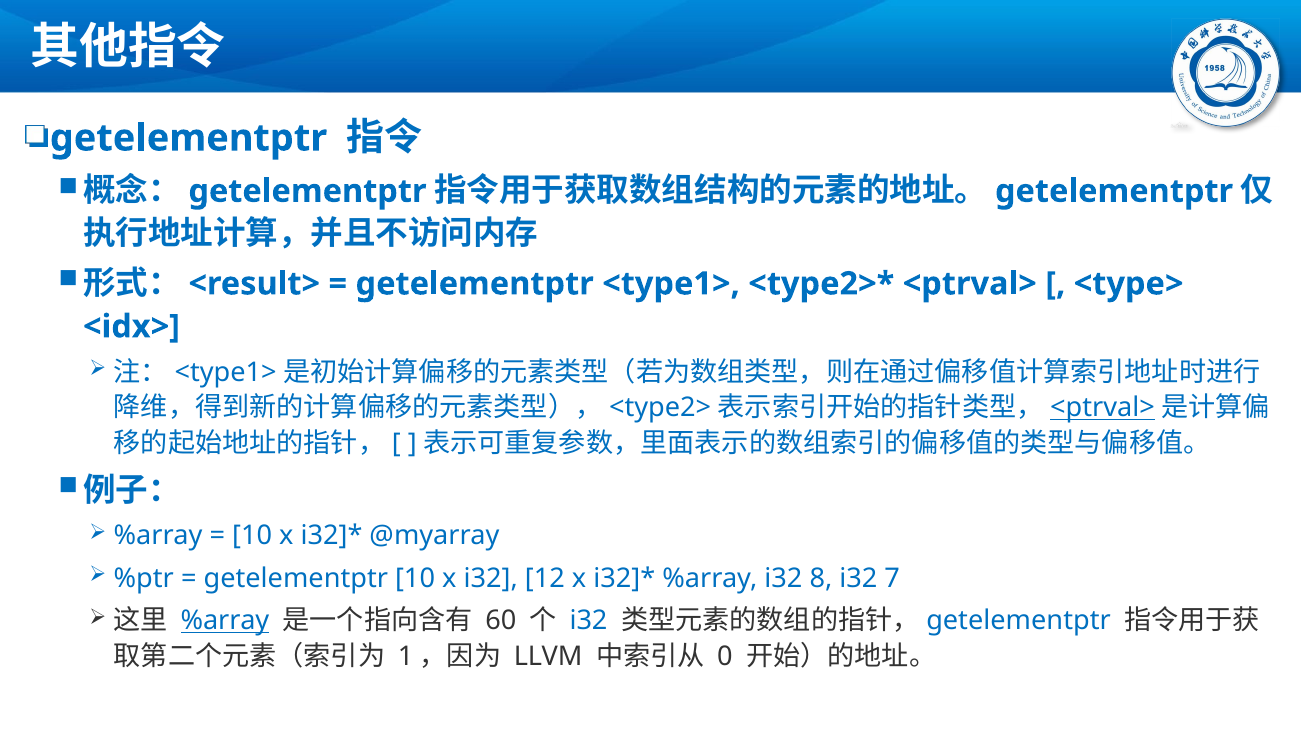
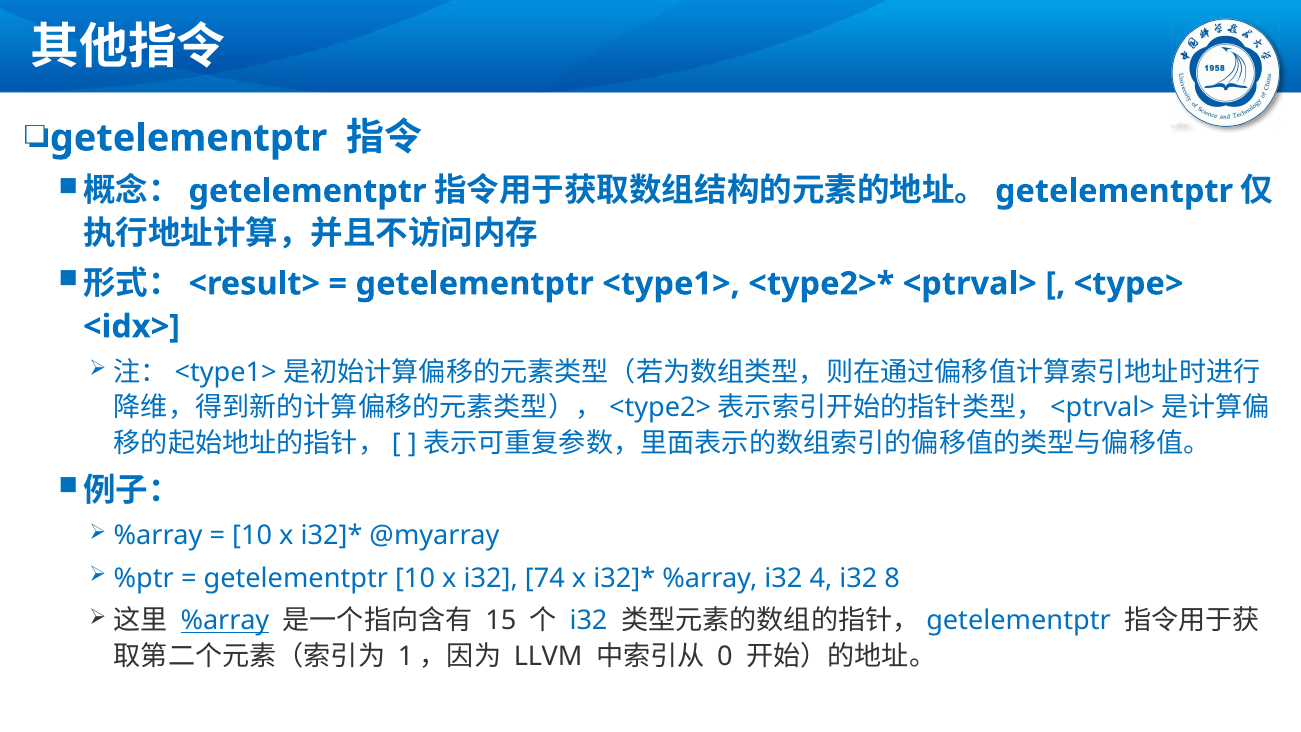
<ptrval> at (1102, 408) underline: present -> none
12: 12 -> 74
8: 8 -> 4
7: 7 -> 8
60: 60 -> 15
